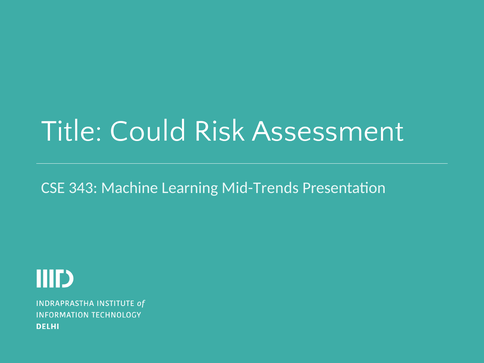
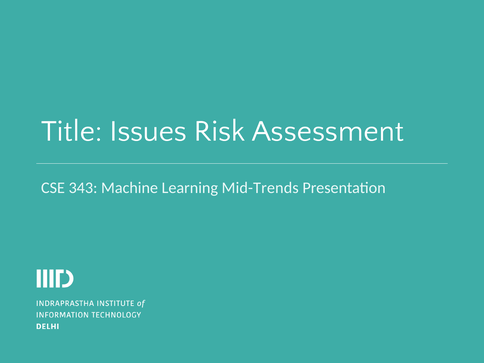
Could: Could -> Issues
